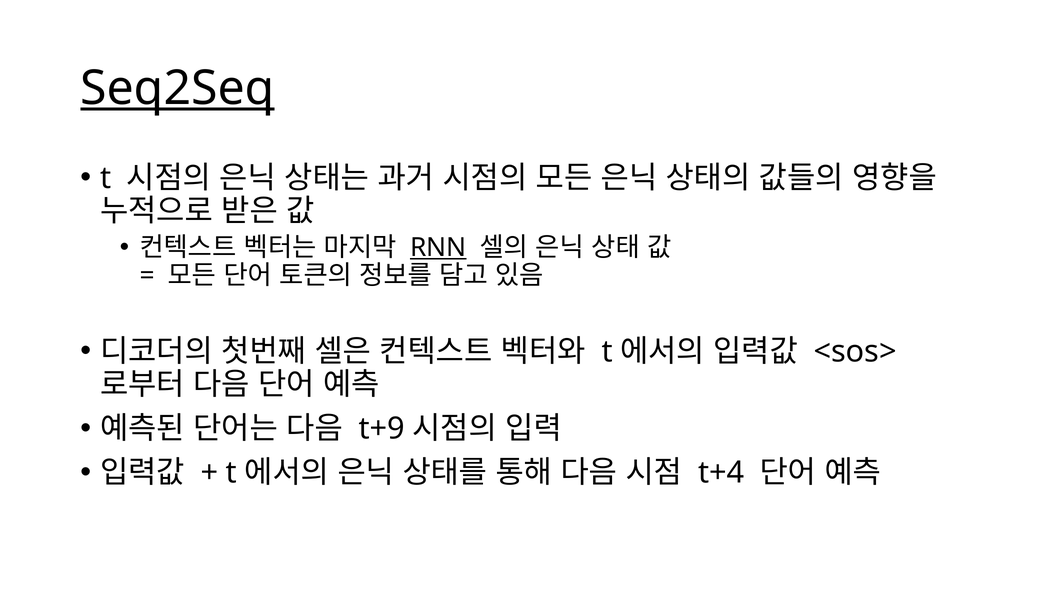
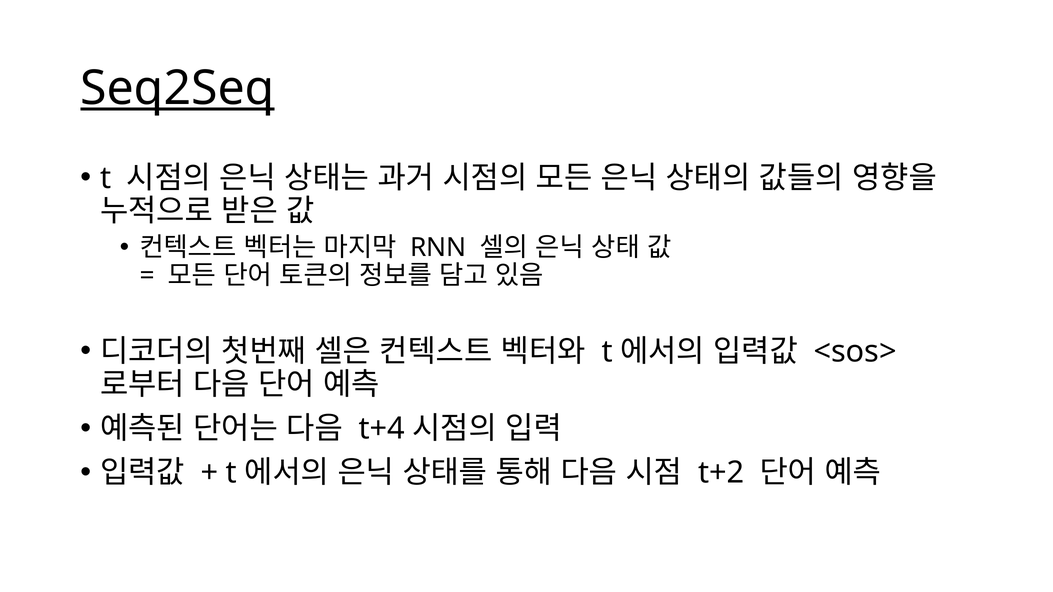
RNN underline: present -> none
t+9: t+9 -> t+4
t+4: t+4 -> t+2
